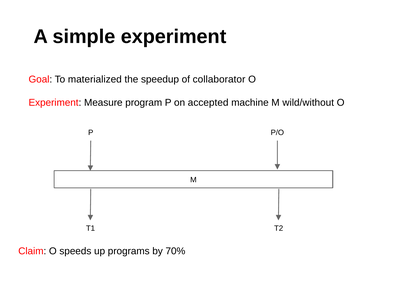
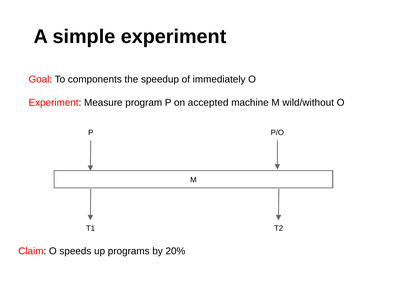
materialized: materialized -> components
collaborator: collaborator -> immediately
70%: 70% -> 20%
